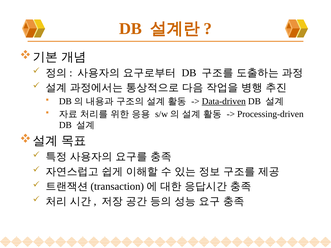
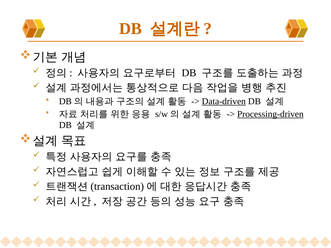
Processing-driven underline: none -> present
